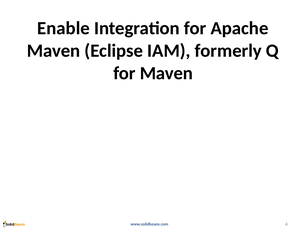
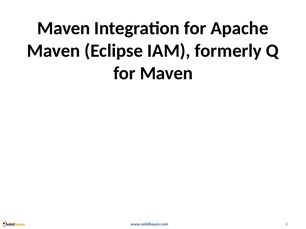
Enable at (64, 28): Enable -> Maven
